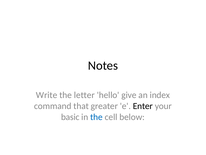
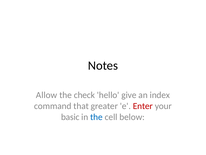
Write: Write -> Allow
letter: letter -> check
Enter colour: black -> red
